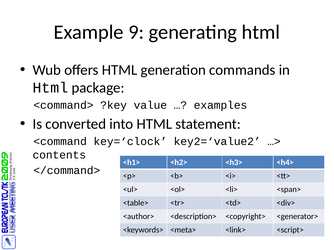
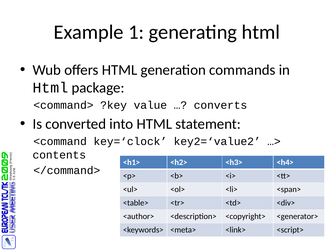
9: 9 -> 1
examples: examples -> converts
